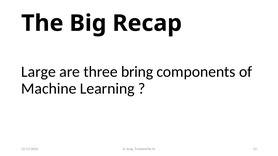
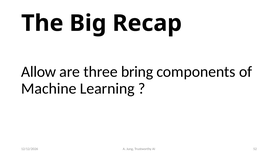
Large: Large -> Allow
